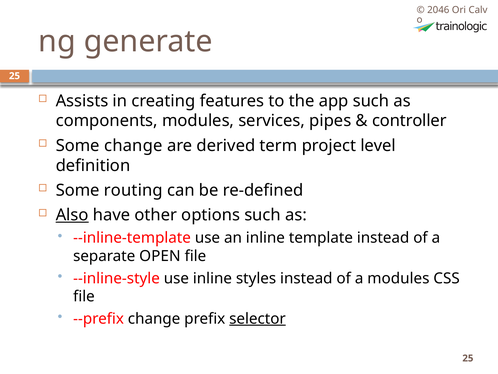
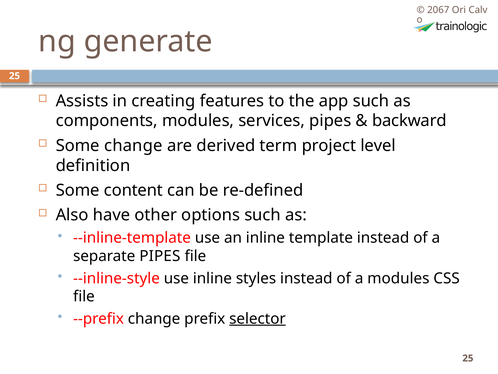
2046: 2046 -> 2067
controller: controller -> backward
routing: routing -> content
Also underline: present -> none
separate OPEN: OPEN -> PIPES
